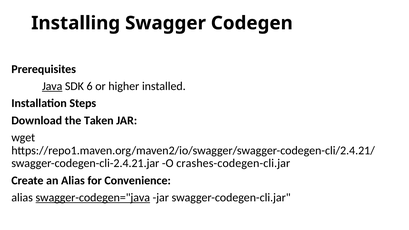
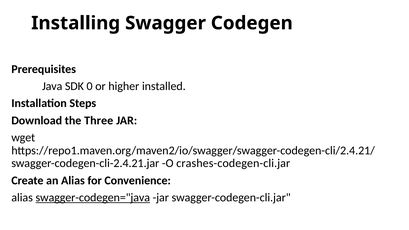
Java underline: present -> none
6: 6 -> 0
Taken: Taken -> Three
